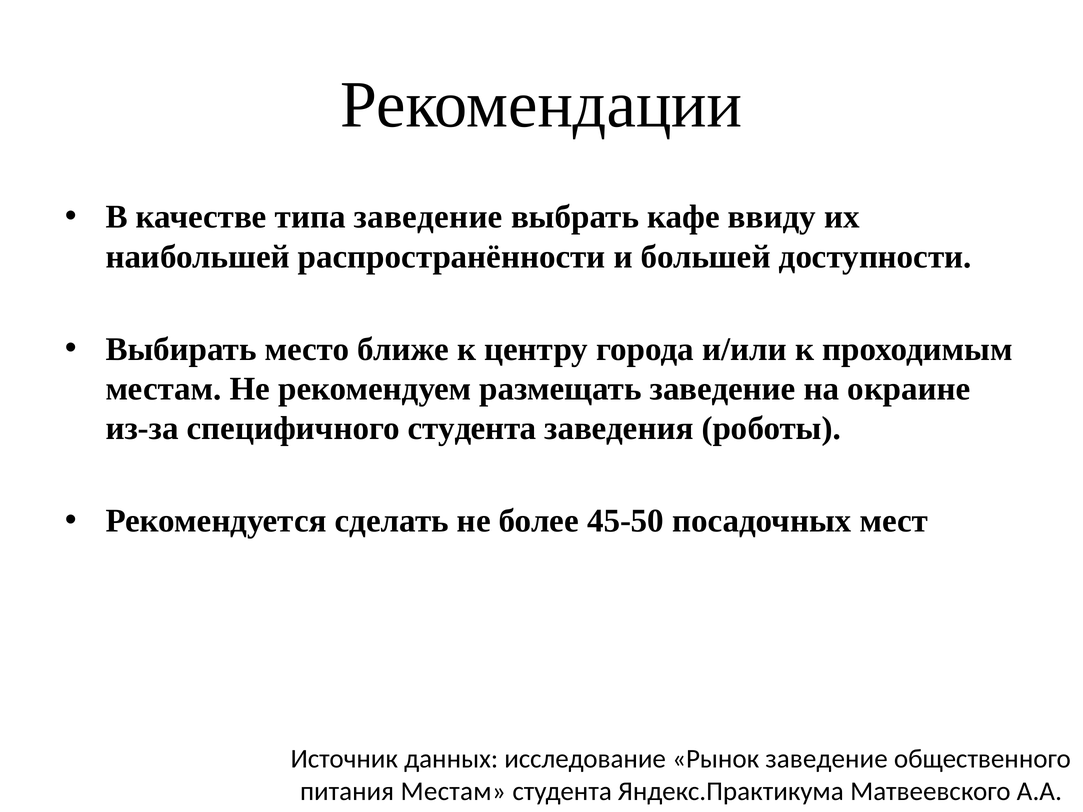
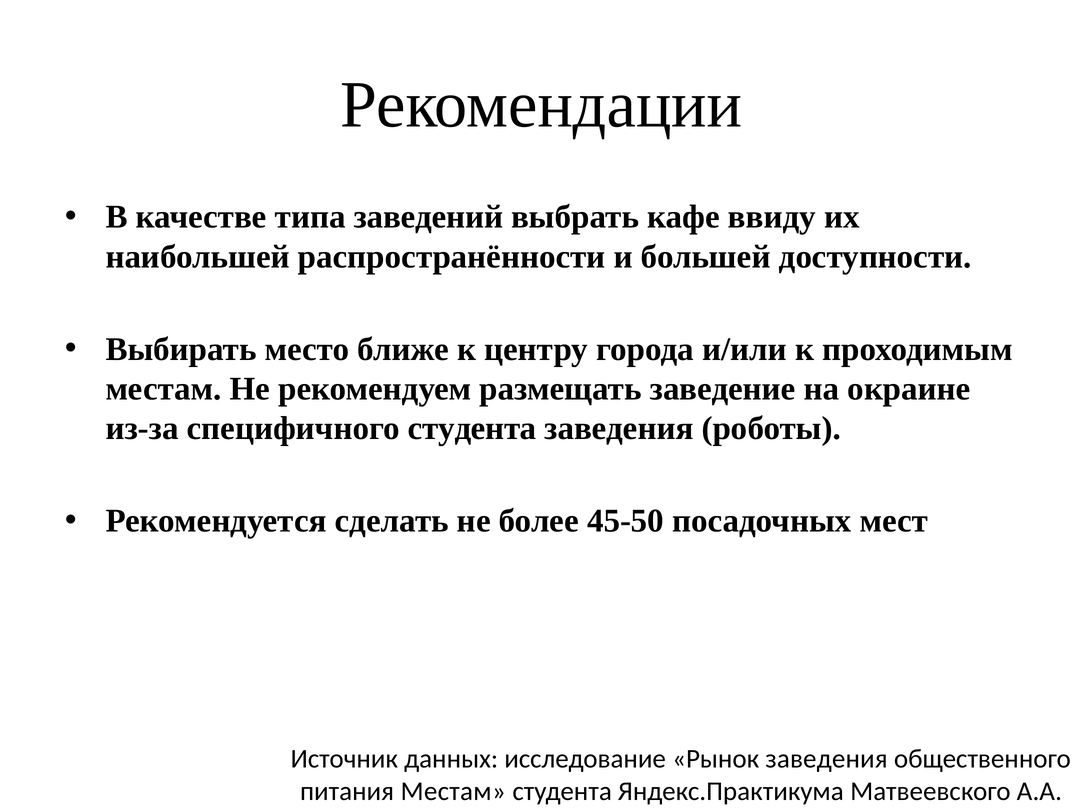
типа заведение: заведение -> заведений
Рынок заведение: заведение -> заведения
